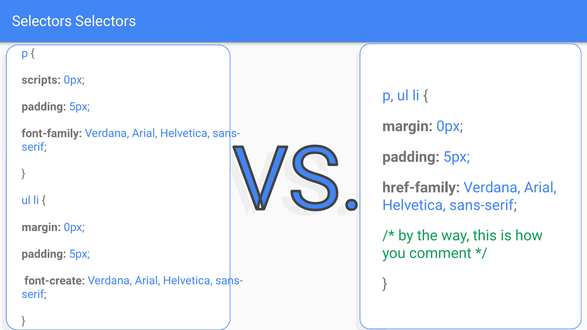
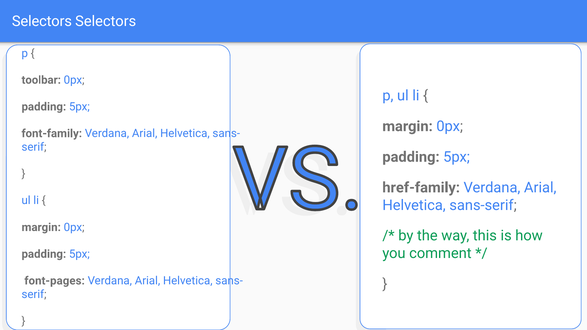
scripts: scripts -> toolbar
font-create: font-create -> font-pages
